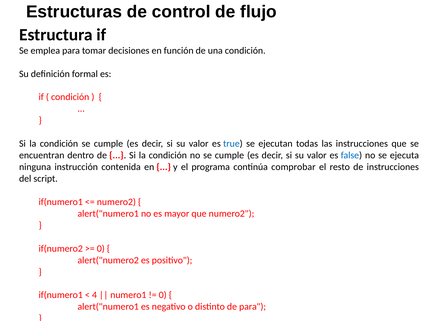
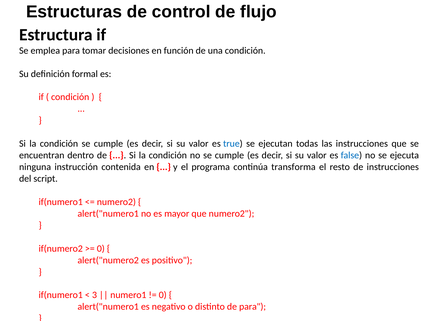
comprobar: comprobar -> transforma
4: 4 -> 3
